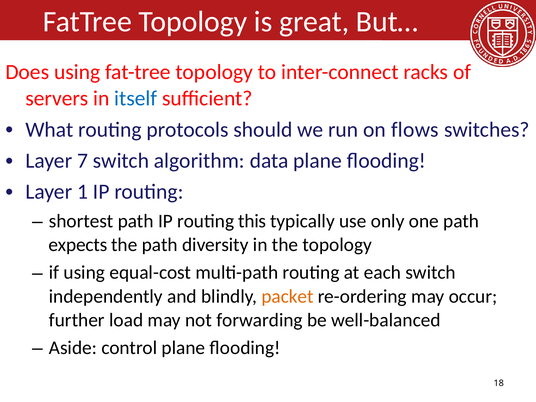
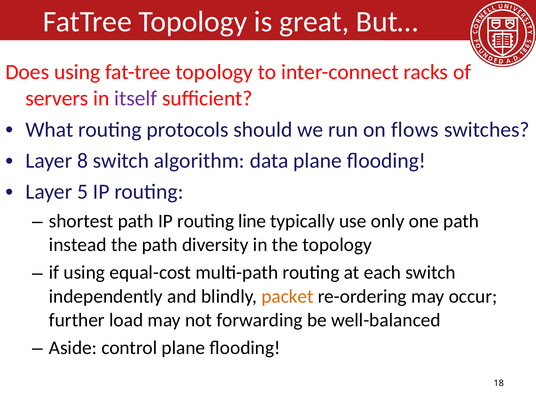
itself colour: blue -> purple
7: 7 -> 8
1: 1 -> 5
this: this -> line
expects: expects -> instead
